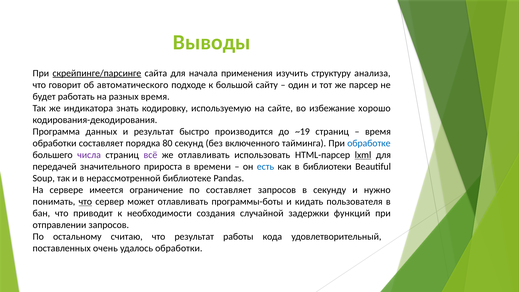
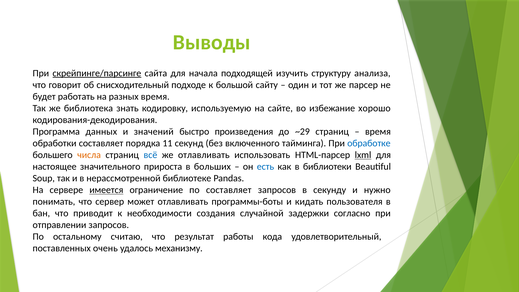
применения: применения -> подходящей
автоматического: автоматического -> снисходительный
индикатора: индикатора -> библиотека
и результат: результат -> значений
производится: производится -> произведения
~19: ~19 -> ~29
80: 80 -> 11
числа colour: purple -> orange
всё colour: purple -> blue
передачей: передачей -> настоящее
времени: времени -> больших
имеется underline: none -> present
что at (85, 202) underline: present -> none
функций: функций -> согласно
удалось обработки: обработки -> механизму
